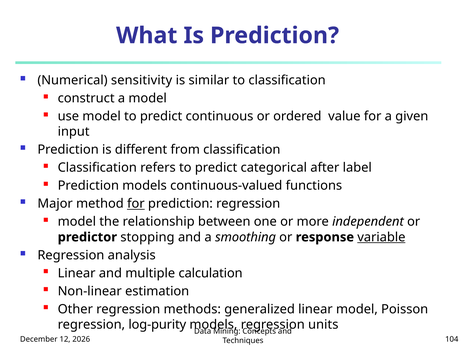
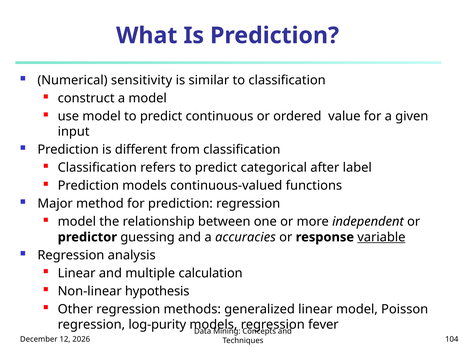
for at (136, 204) underline: present -> none
stopping: stopping -> guessing
smoothing: smoothing -> accuracies
estimation: estimation -> hypothesis
units: units -> fever
